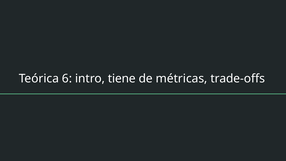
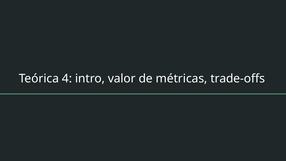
6: 6 -> 4
tiene: tiene -> valor
